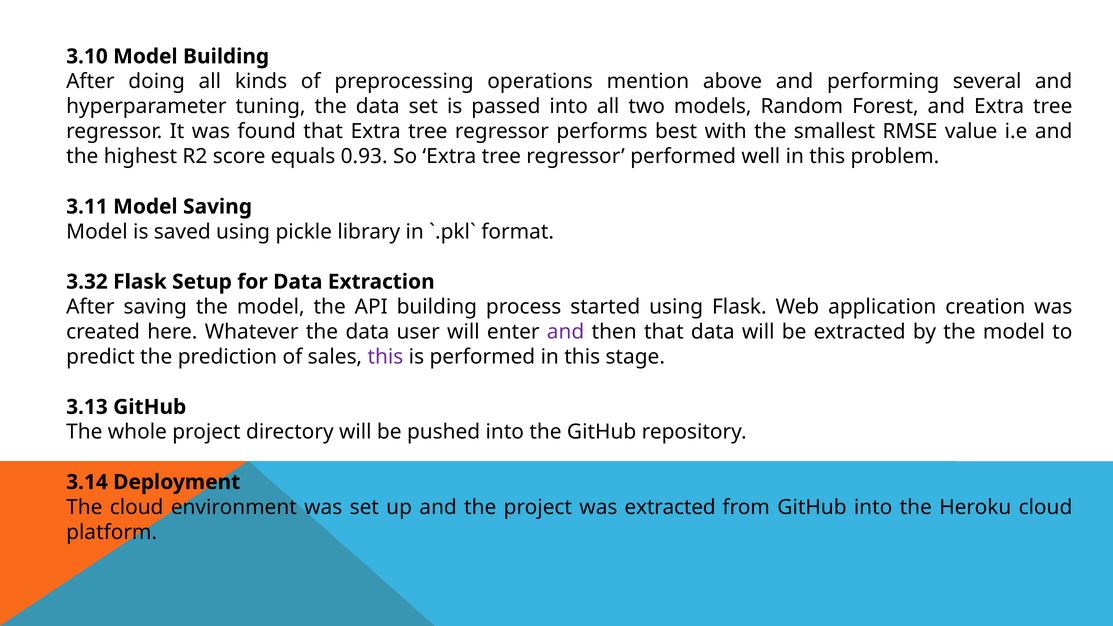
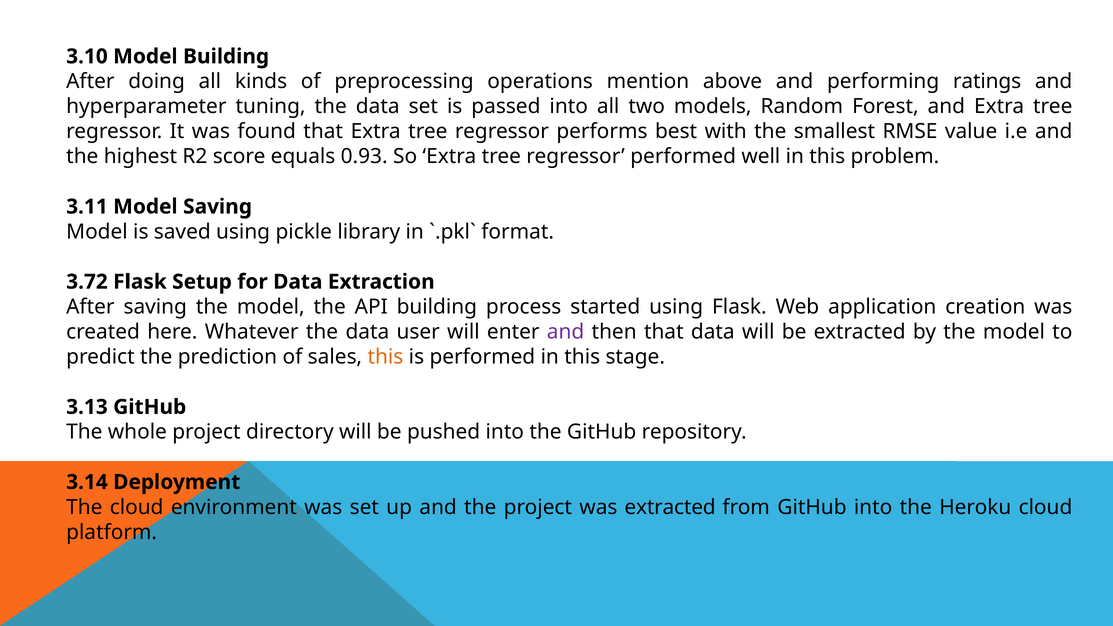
several: several -> ratings
3.32: 3.32 -> 3.72
this at (385, 357) colour: purple -> orange
